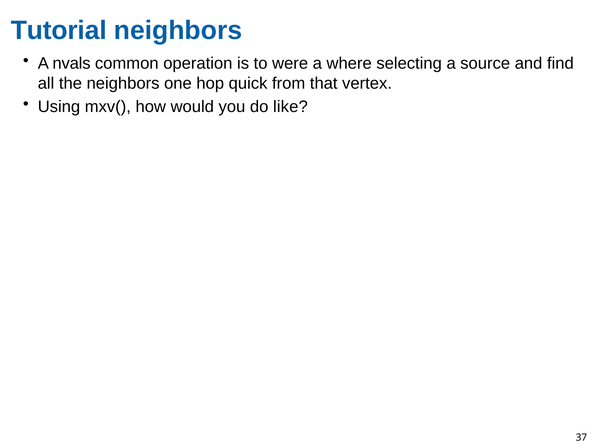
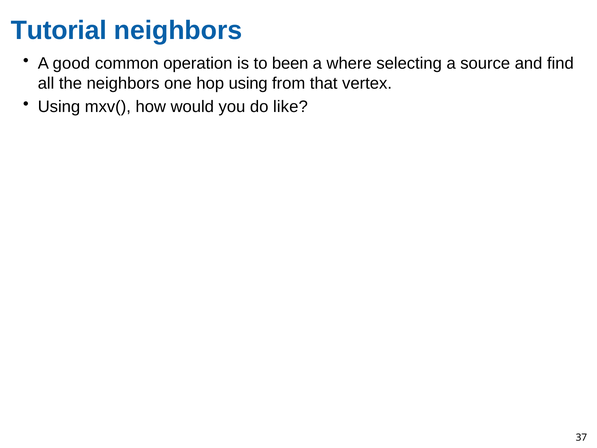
nvals: nvals -> good
were: were -> been
hop quick: quick -> using
